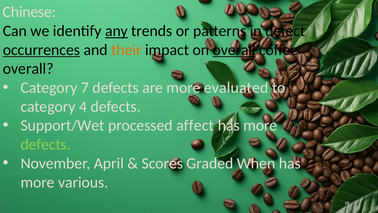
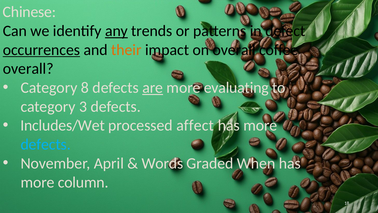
overall at (234, 50) underline: present -> none
7: 7 -> 8
are underline: none -> present
evaluated: evaluated -> evaluating
4: 4 -> 3
Support/Wet: Support/Wet -> Includes/Wet
defects at (46, 144) colour: light green -> light blue
Scores: Scores -> Words
various: various -> column
